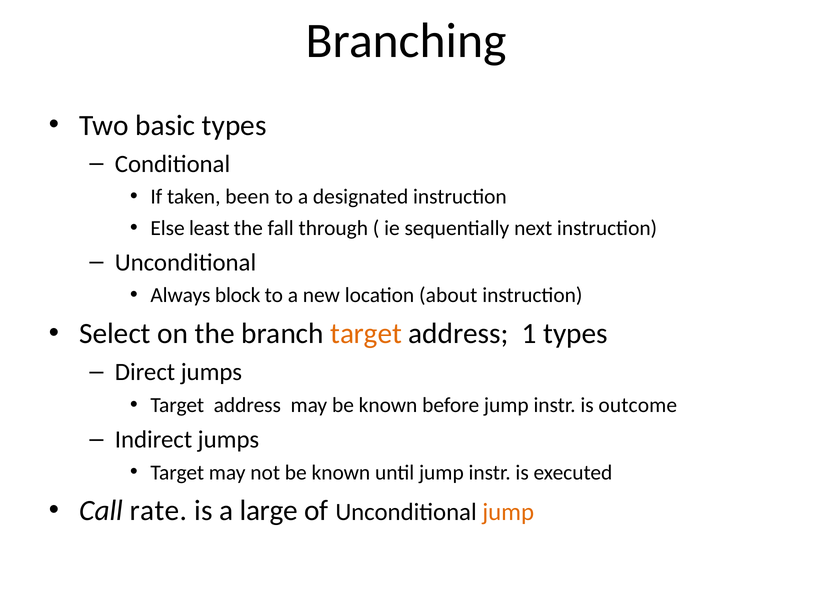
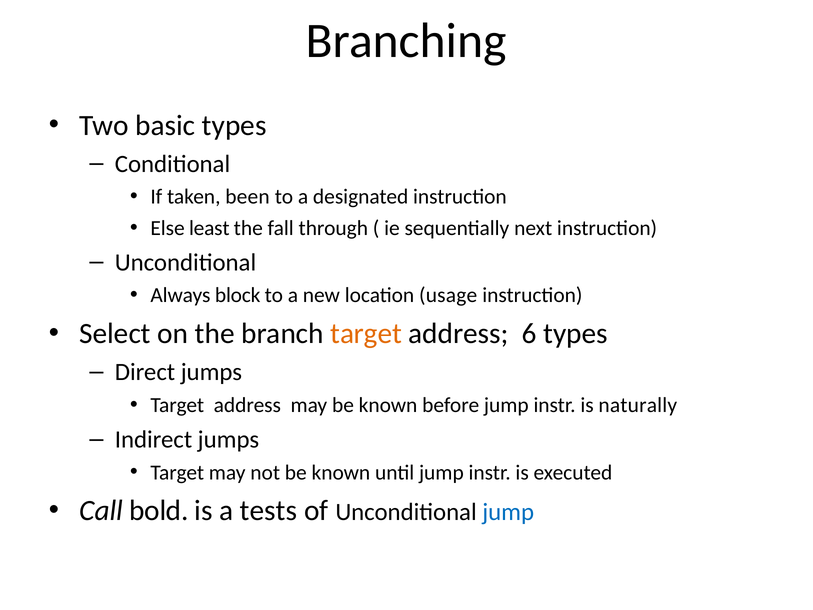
about: about -> usage
1: 1 -> 6
outcome: outcome -> naturally
rate: rate -> bold
large: large -> tests
jump at (508, 512) colour: orange -> blue
